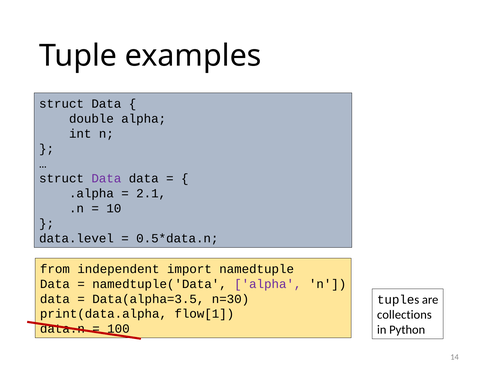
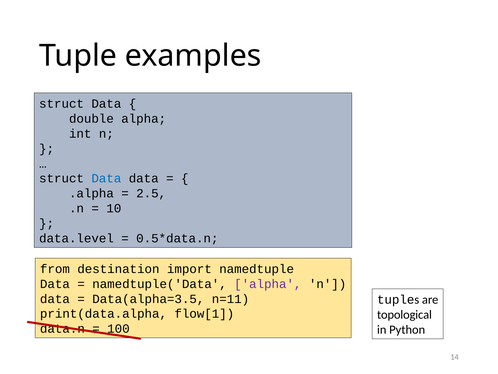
Data at (106, 178) colour: purple -> blue
2.1: 2.1 -> 2.5
independent: independent -> destination
n=30: n=30 -> n=11
collections: collections -> topological
